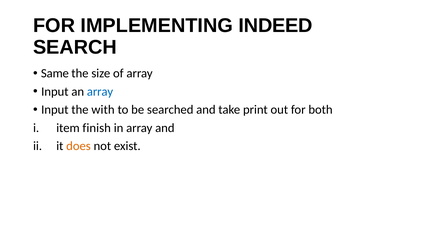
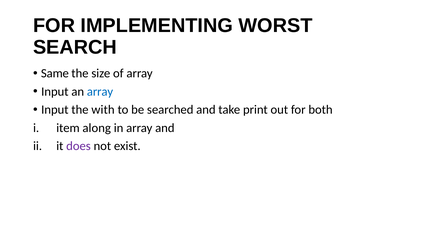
INDEED: INDEED -> WORST
finish: finish -> along
does colour: orange -> purple
